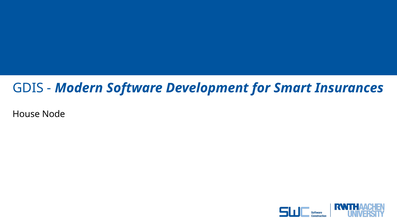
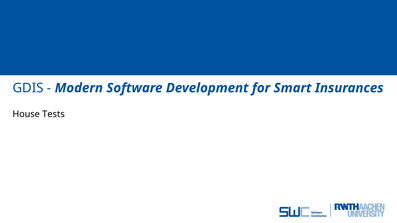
Node: Node -> Tests
